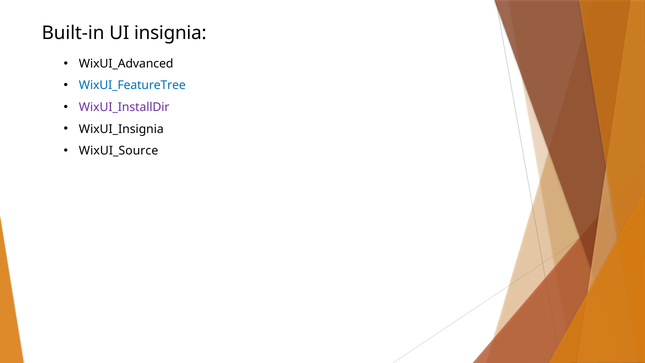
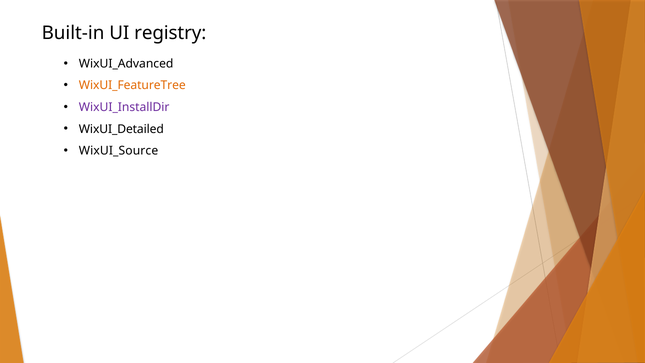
insignia: insignia -> registry
WixUI_FeatureTree colour: blue -> orange
WixUI_Insignia: WixUI_Insignia -> WixUI_Detailed
